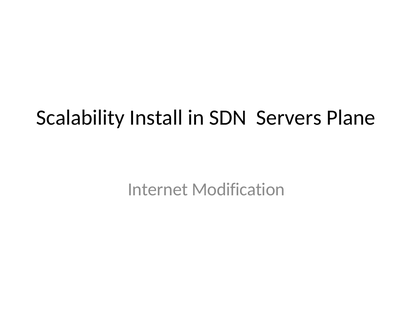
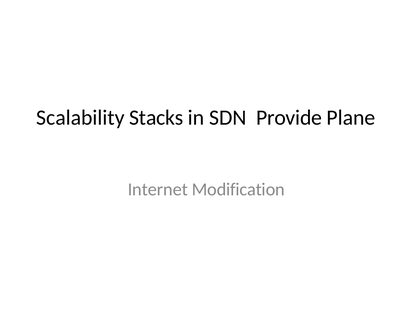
Install: Install -> Stacks
Servers: Servers -> Provide
